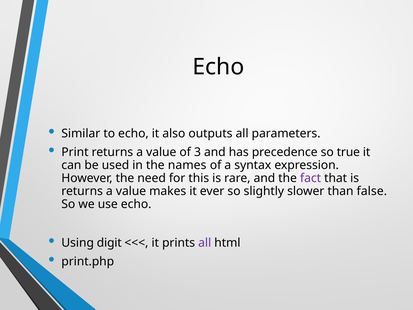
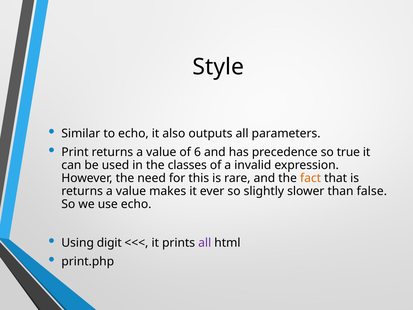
Echo at (218, 67): Echo -> Style
3: 3 -> 6
names: names -> classes
syntax: syntax -> invalid
fact colour: purple -> orange
